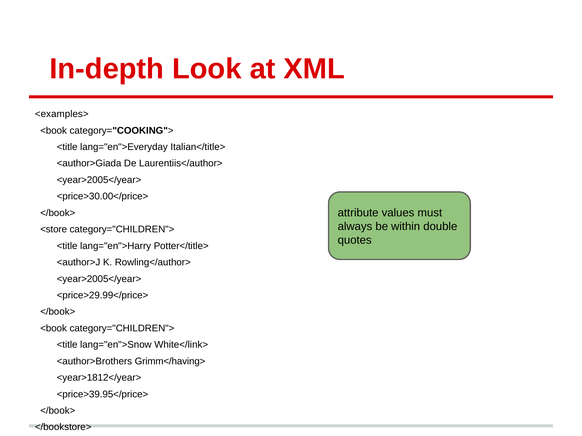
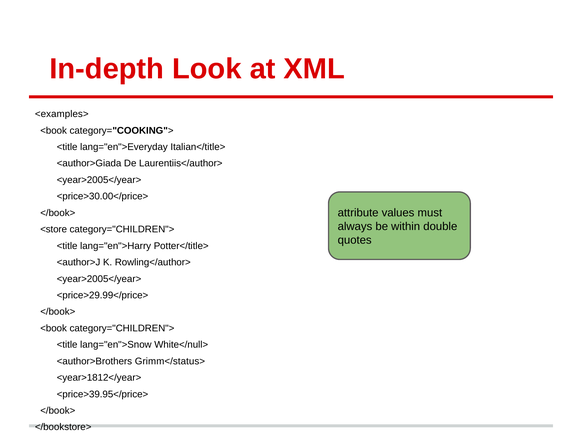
White</link>: White</link> -> White</null>
Grimm</having>: Grimm</having> -> Grimm</status>
